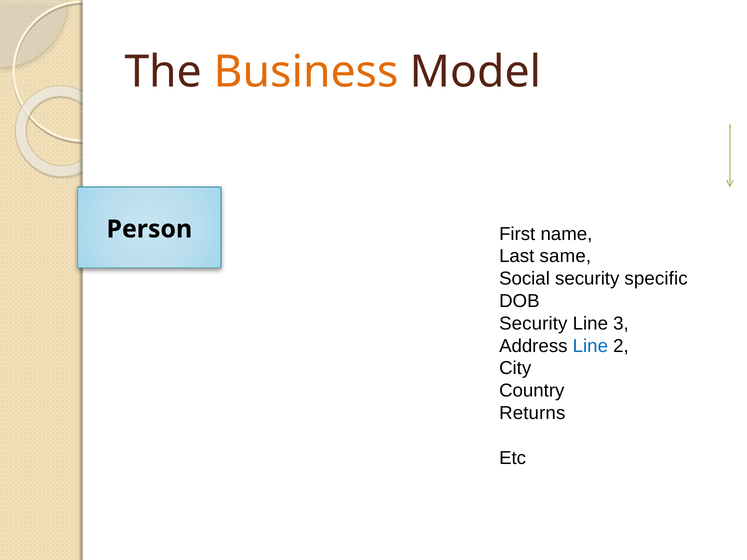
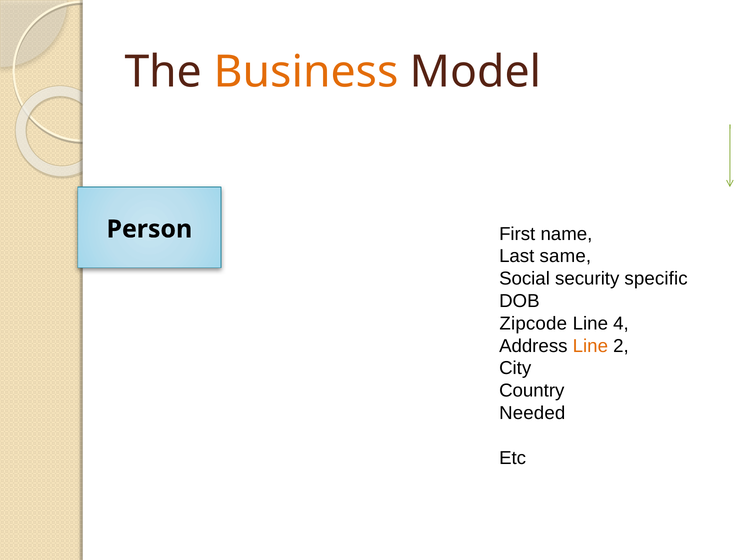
Security at (533, 324): Security -> Zipcode
3: 3 -> 4
Line at (590, 346) colour: blue -> orange
Returns: Returns -> Needed
